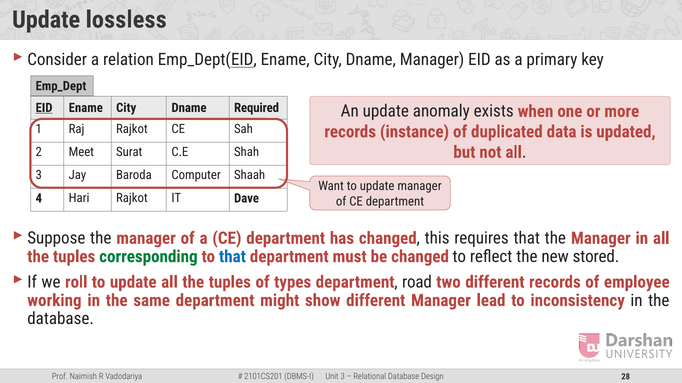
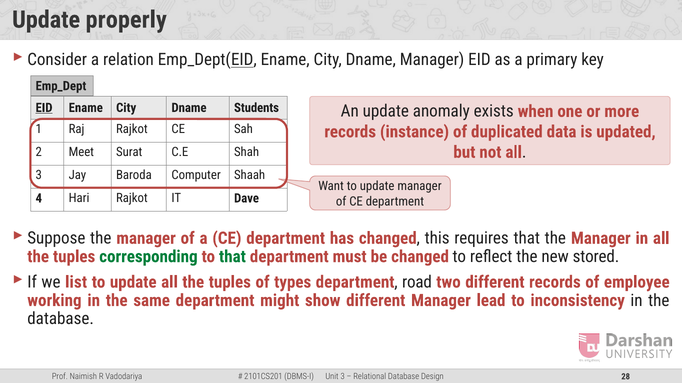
lossless: lossless -> properly
Required: Required -> Students
that at (232, 257) colour: blue -> green
roll: roll -> list
